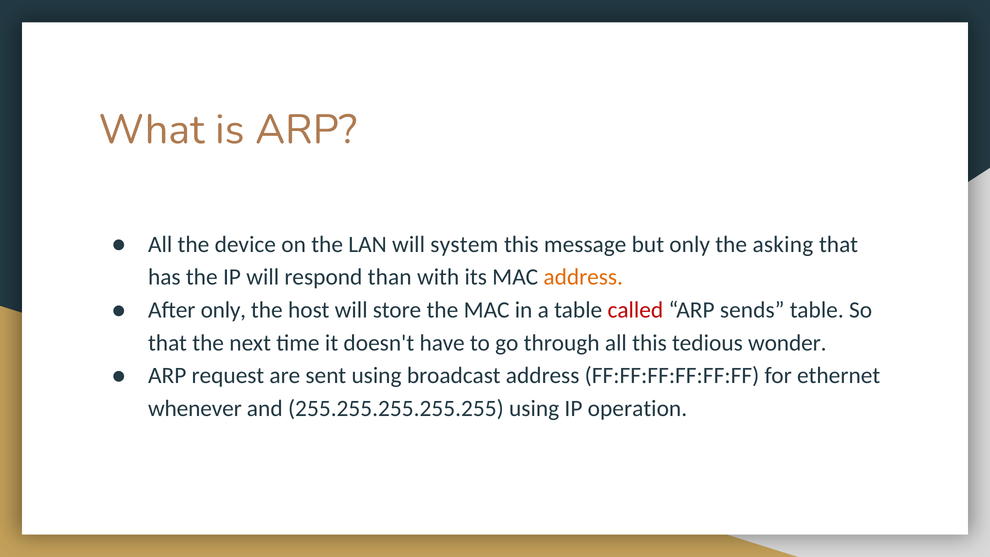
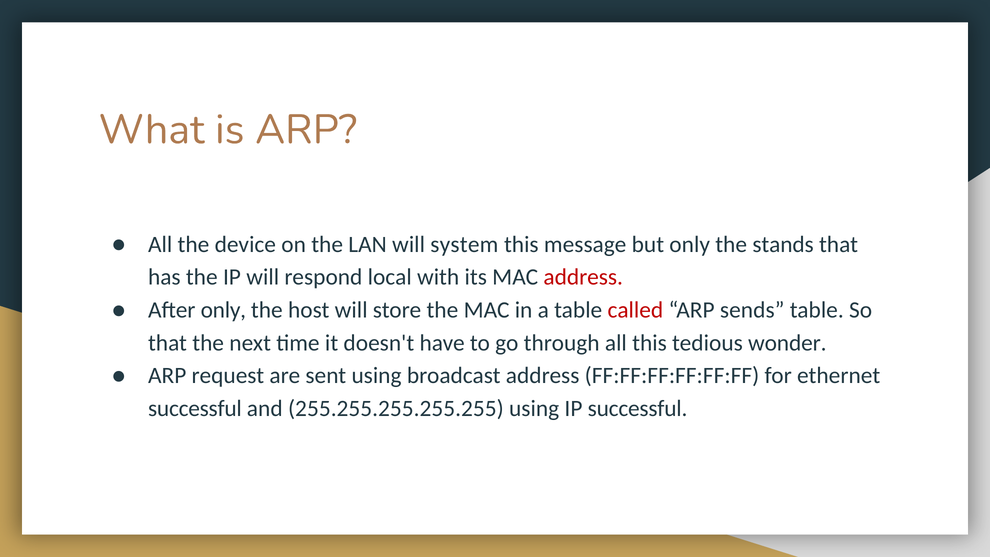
asking: asking -> stands
than: than -> local
address at (583, 277) colour: orange -> red
whenever at (195, 408): whenever -> successful
IP operation: operation -> successful
